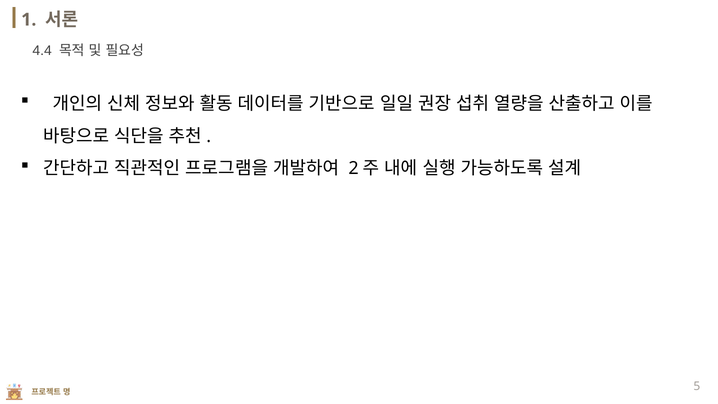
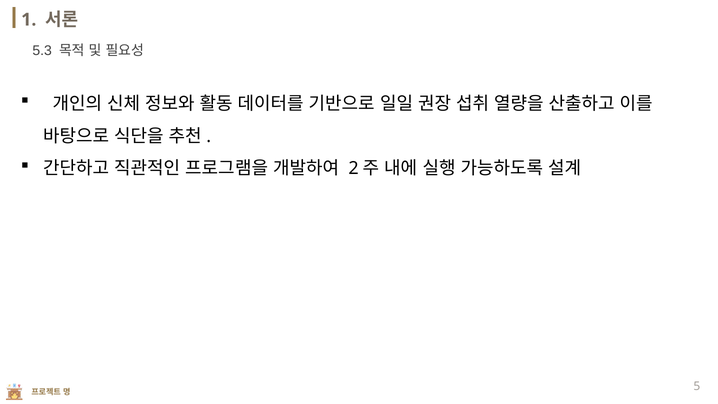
4.4: 4.4 -> 5.3
